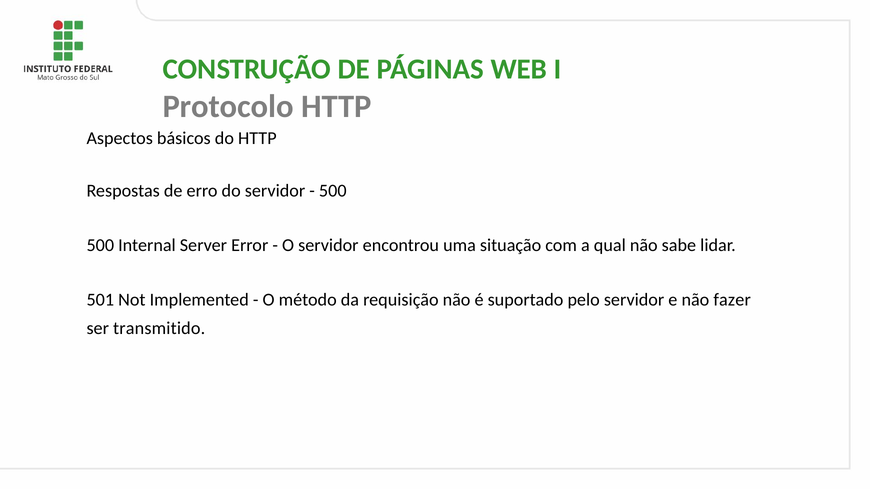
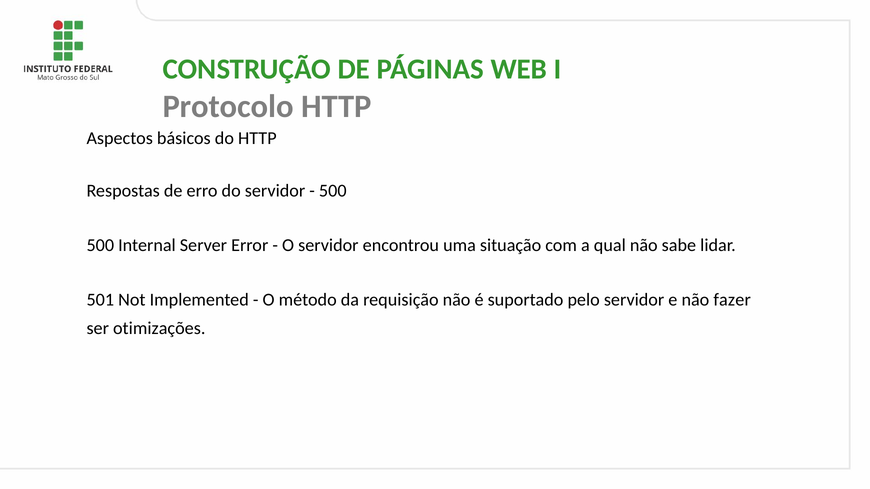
transmitido: transmitido -> otimizações
